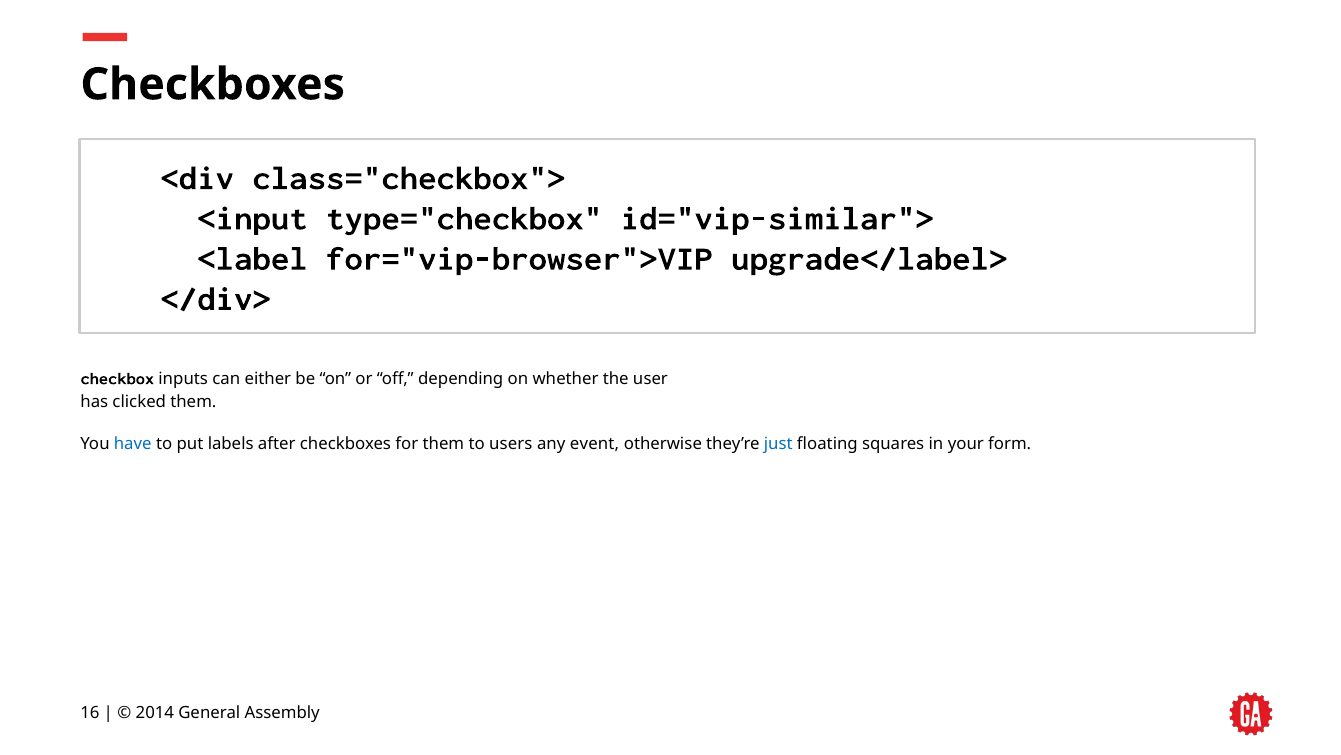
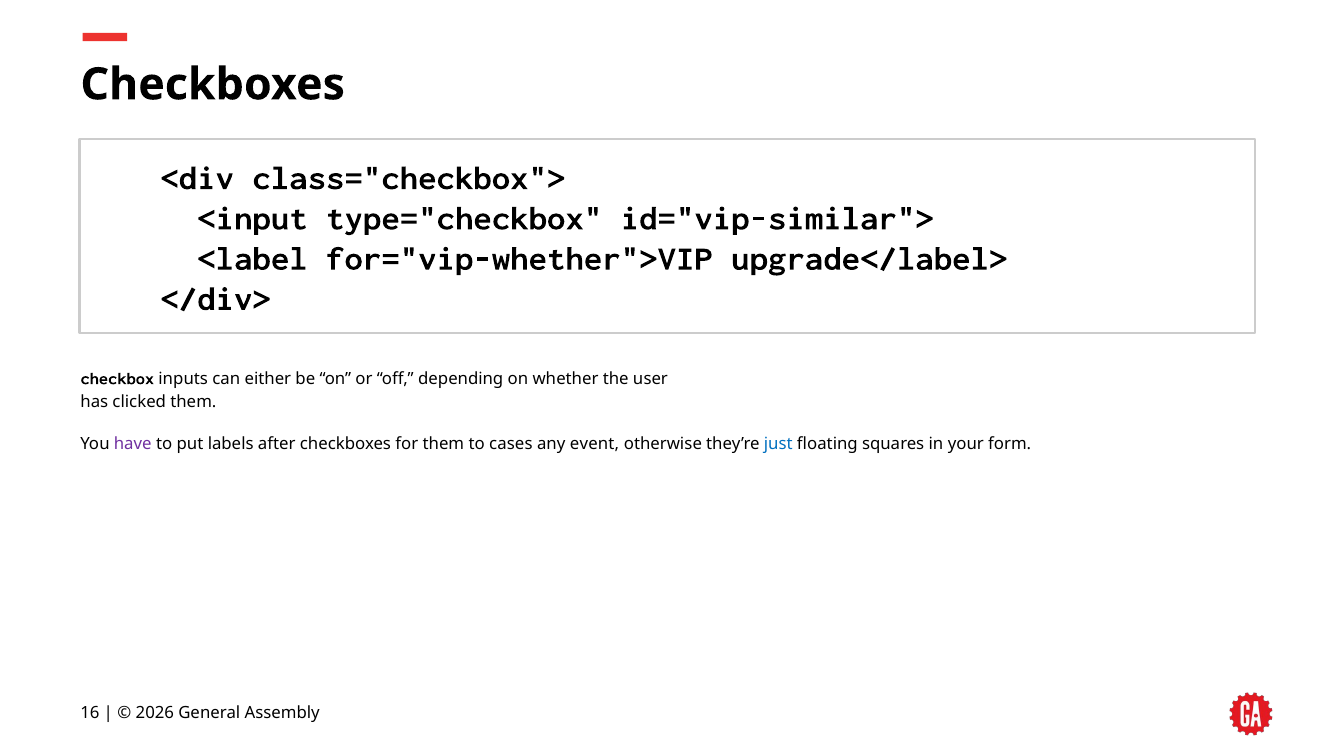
for="vip-browser">VIP: for="vip-browser">VIP -> for="vip-whether">VIP
have colour: blue -> purple
users: users -> cases
2014: 2014 -> 2026
